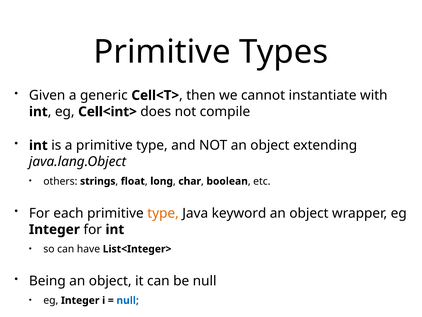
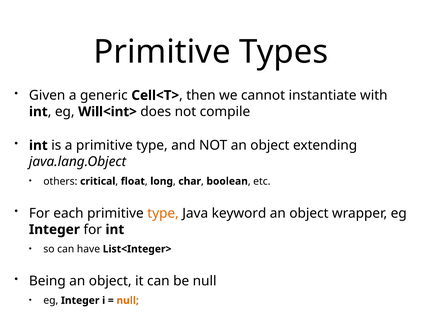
Cell<int>: Cell<int> -> Will<int>
strings: strings -> critical
null at (128, 300) colour: blue -> orange
